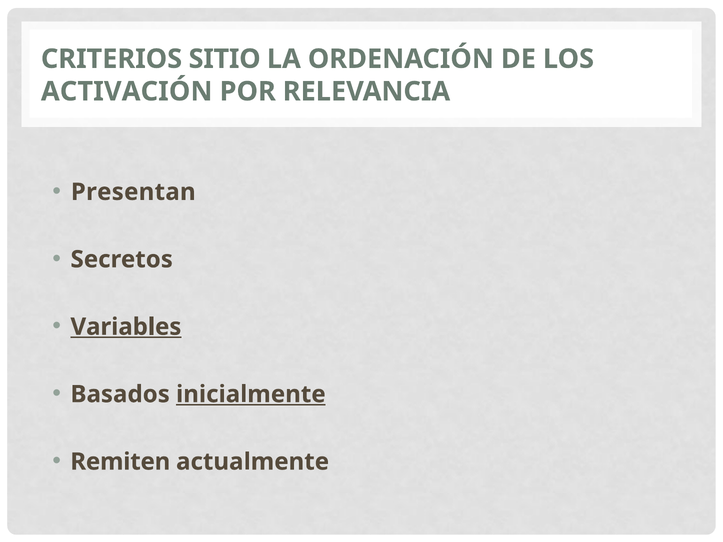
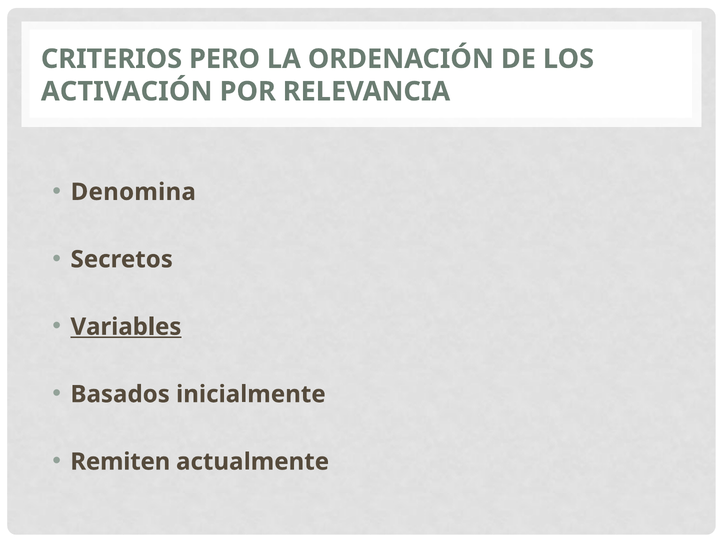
SITIO: SITIO -> PERO
Presentan: Presentan -> Denomina
inicialmente underline: present -> none
